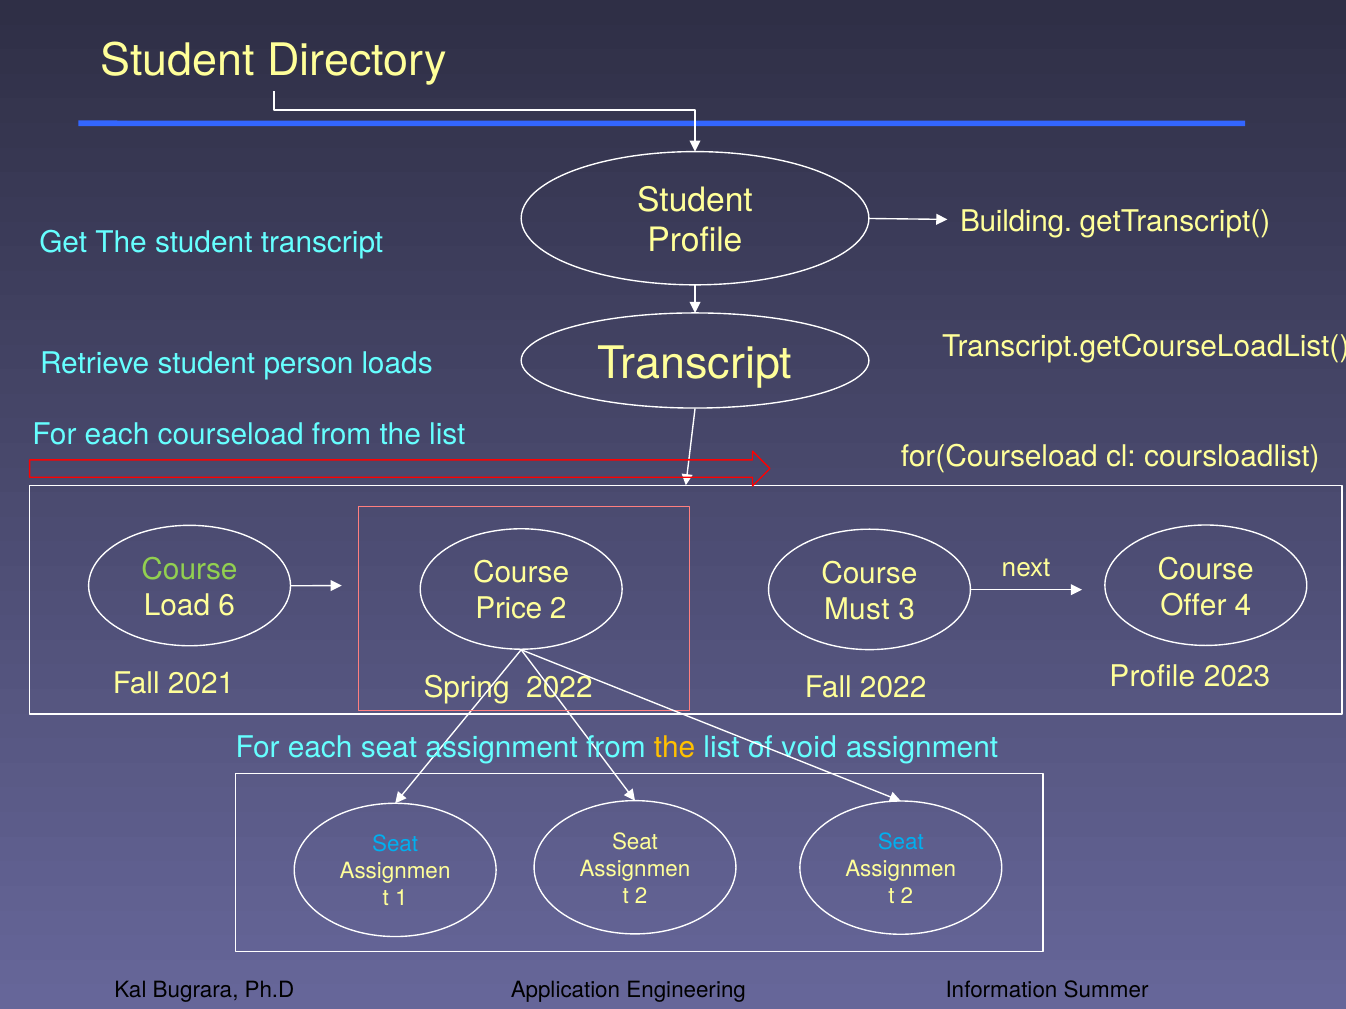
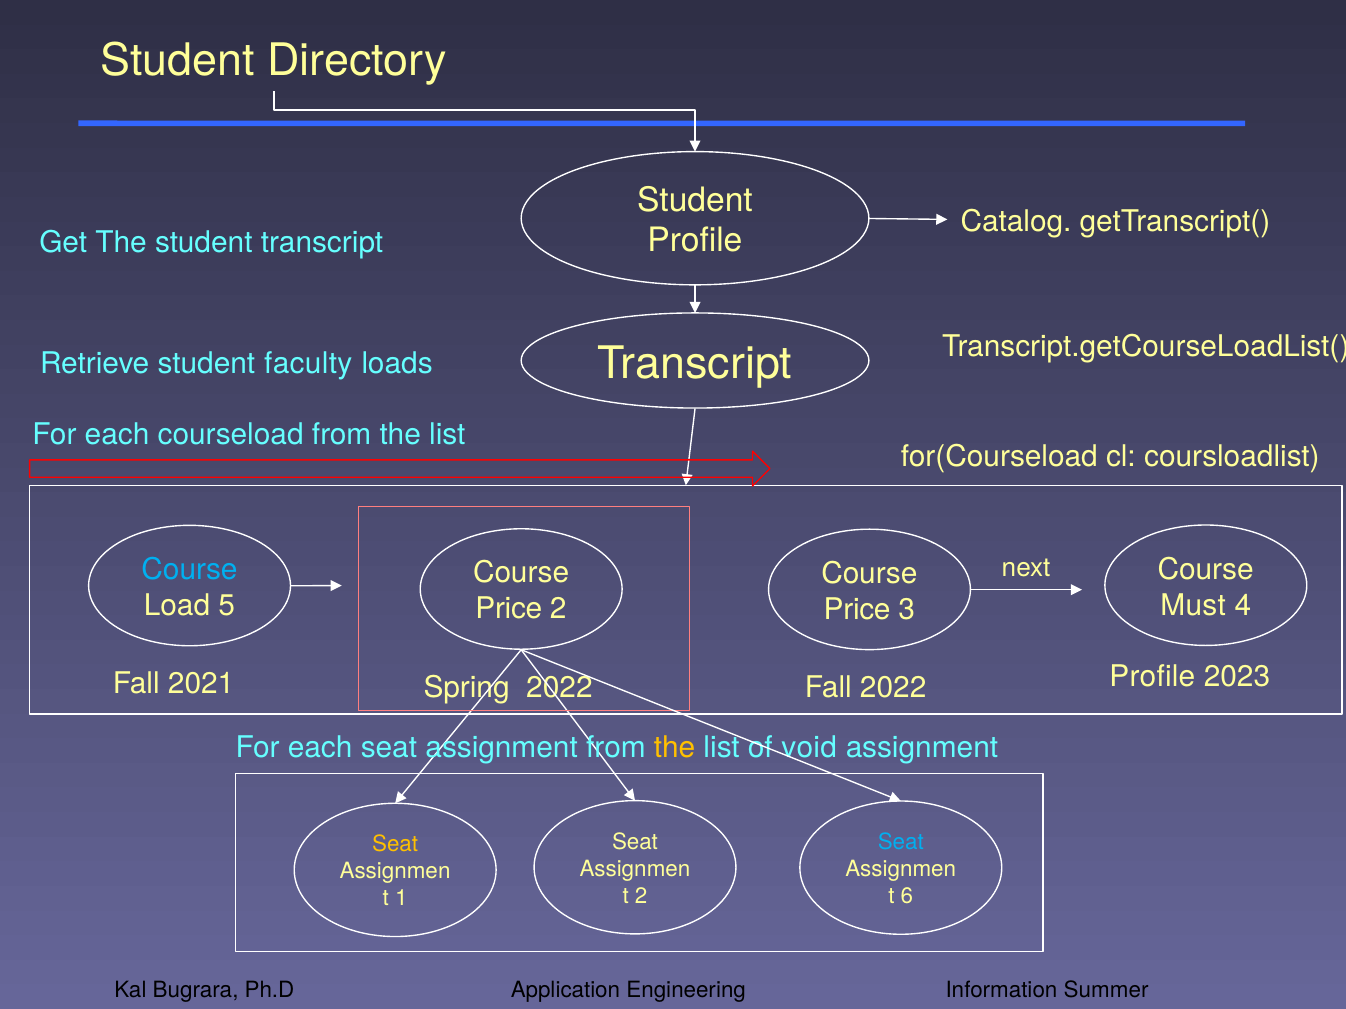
Building: Building -> Catalog
person: person -> faculty
Course at (190, 570) colour: light green -> light blue
Offer: Offer -> Must
6: 6 -> 5
Must at (857, 610): Must -> Price
Seat at (395, 845) colour: light blue -> yellow
2 at (907, 896): 2 -> 6
